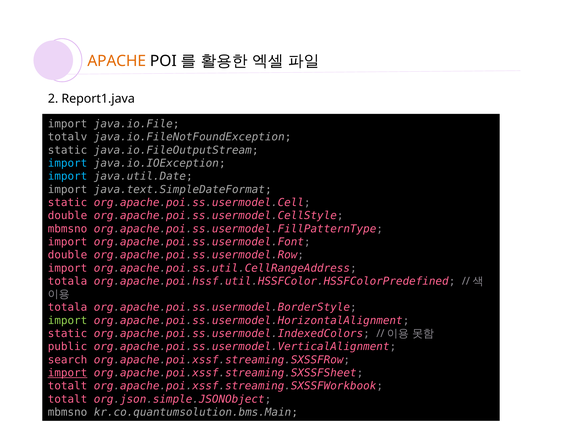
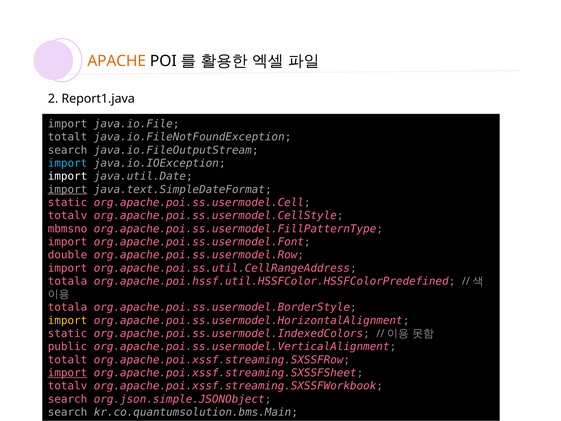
totalv at (68, 137): totalv -> totalt
static at (68, 150): static -> search
import at (68, 176) colour: light blue -> white
import at (68, 189) underline: none -> present
double at (68, 216): double -> totalv
import at (68, 320) colour: light green -> yellow
search at (68, 360): search -> totalt
totalt at (68, 386): totalt -> totalv
totalt at (68, 399): totalt -> search
mbmsno at (68, 412): mbmsno -> search
